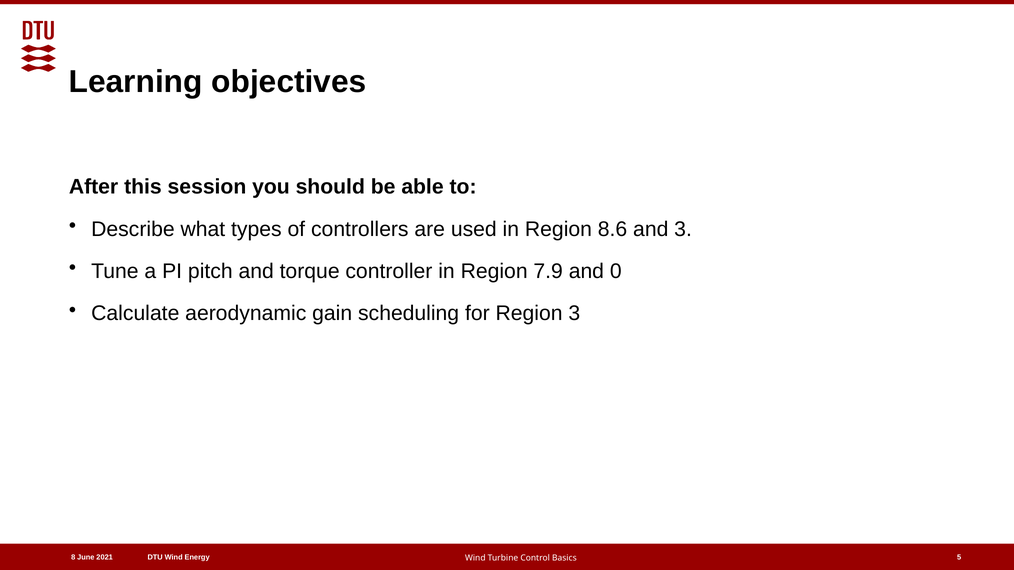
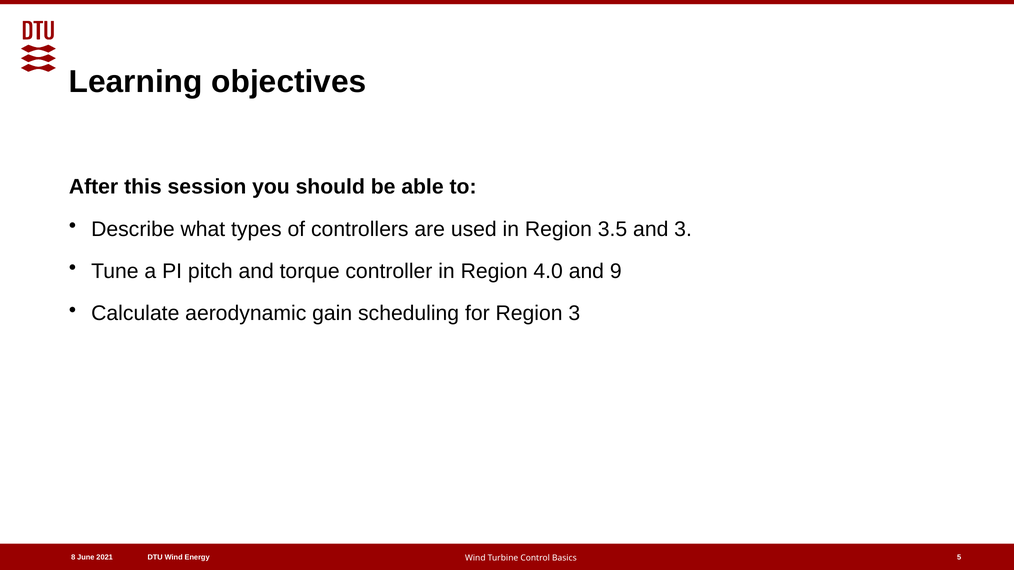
8.6: 8.6 -> 3.5
7.9: 7.9 -> 4.0
0: 0 -> 9
